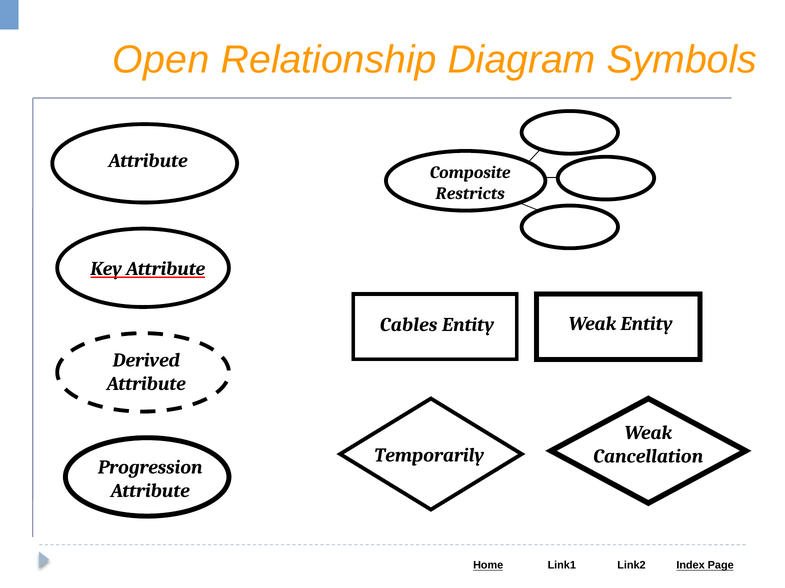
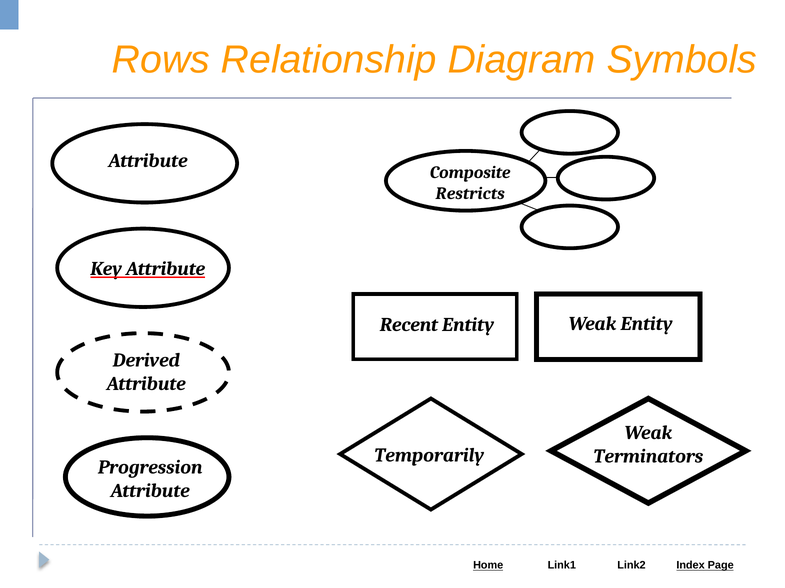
Open: Open -> Rows
Cables: Cables -> Recent
Cancellation: Cancellation -> Terminators
